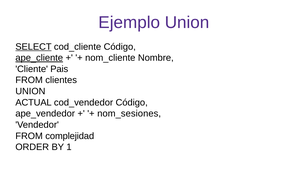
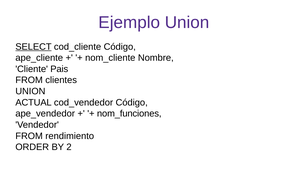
ape_cliente underline: present -> none
nom_sesiones: nom_sesiones -> nom_funciones
complejidad: complejidad -> rendimiento
1: 1 -> 2
